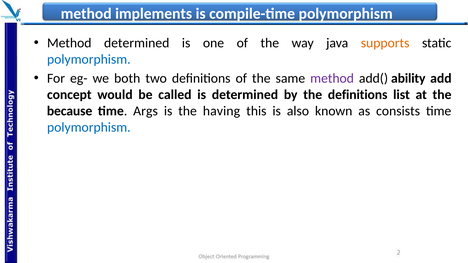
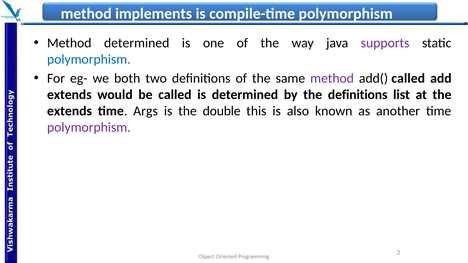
supports colour: orange -> purple
add( ability: ability -> called
concept at (69, 95): concept -> extends
because at (70, 111): because -> extends
having: having -> double
consists: consists -> another
polymorphism at (89, 127) colour: blue -> purple
